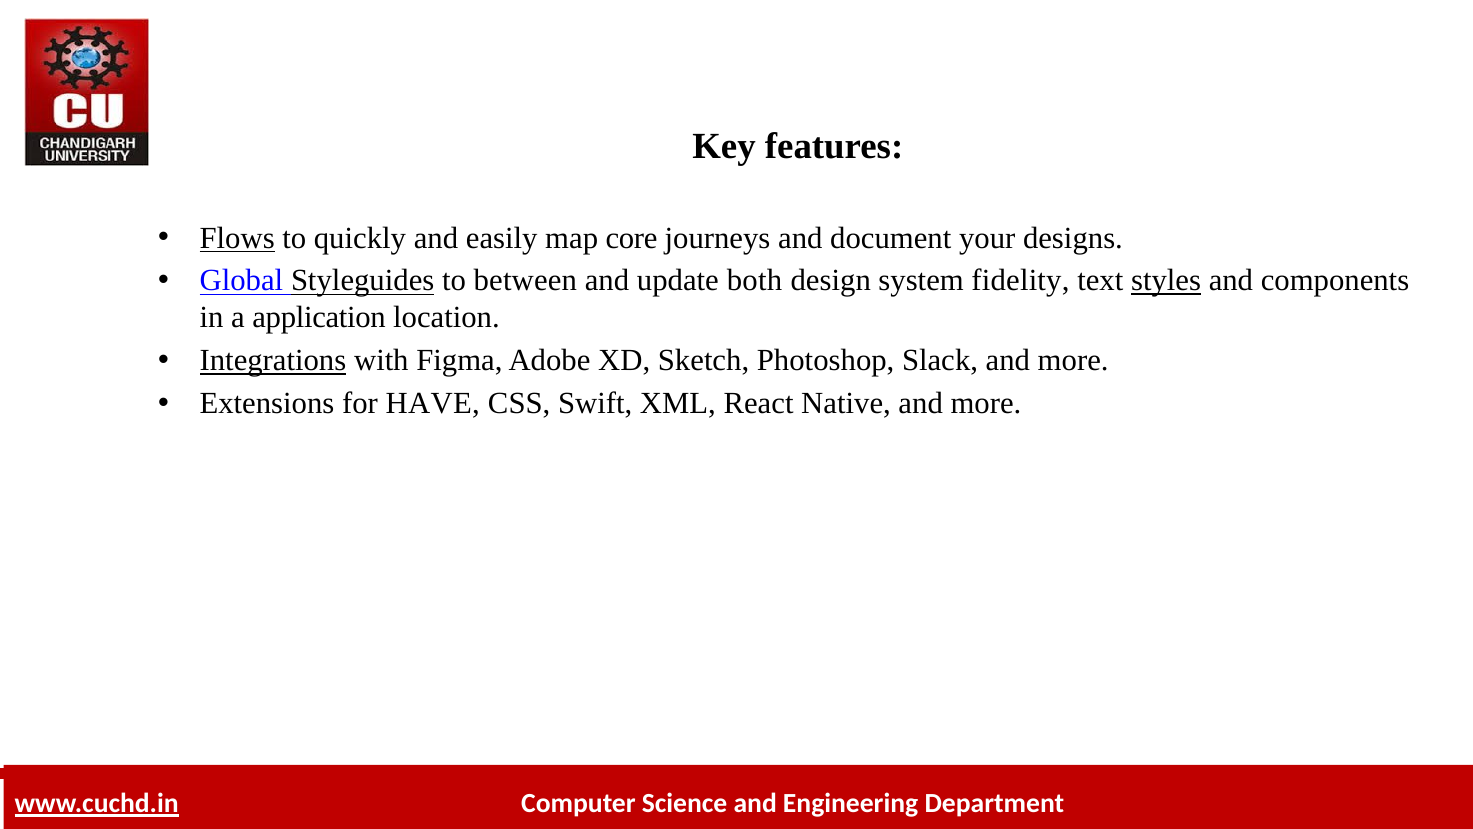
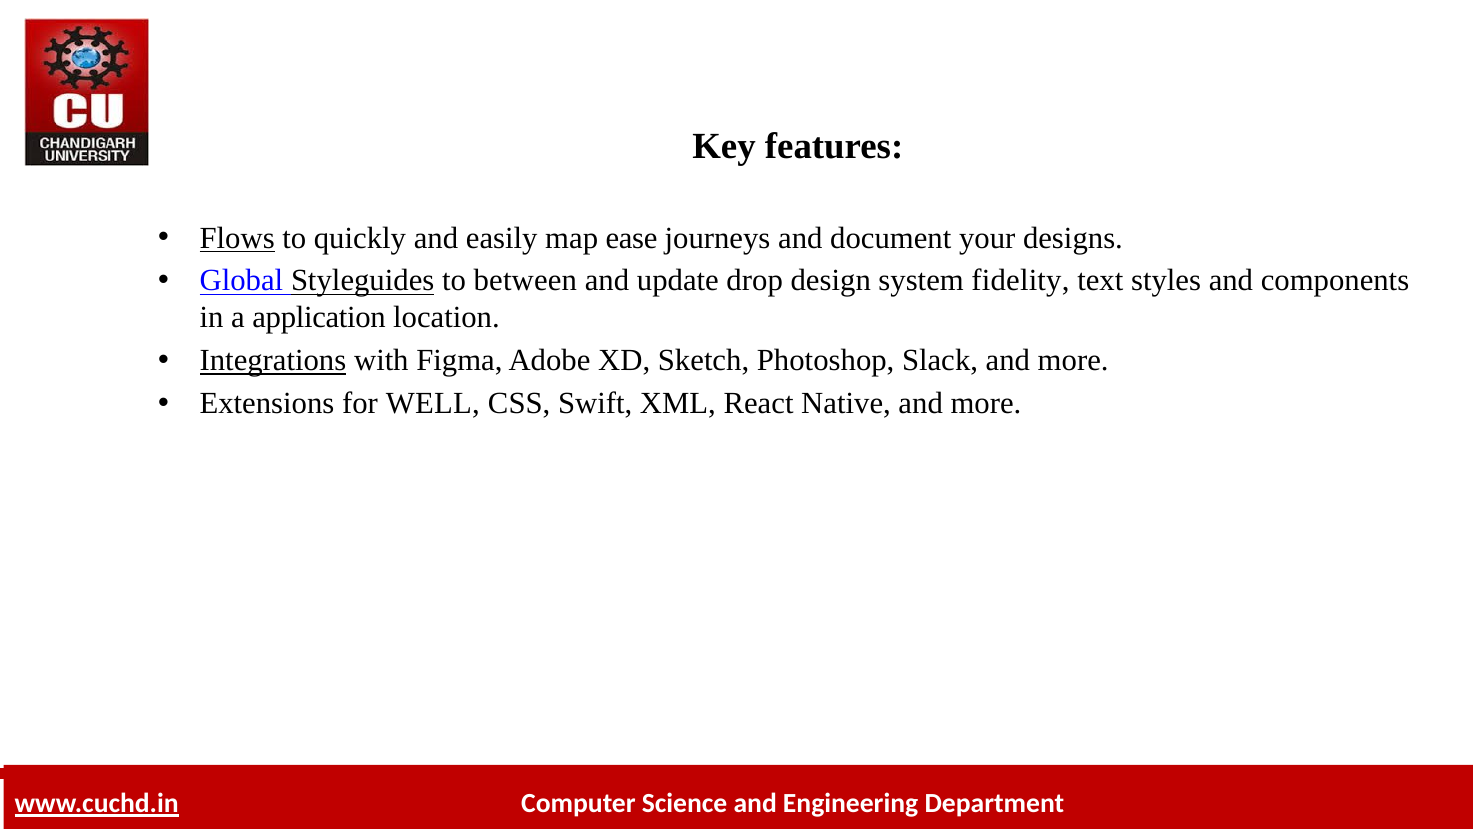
core: core -> ease
both: both -> drop
styles underline: present -> none
HAVE: HAVE -> WELL
